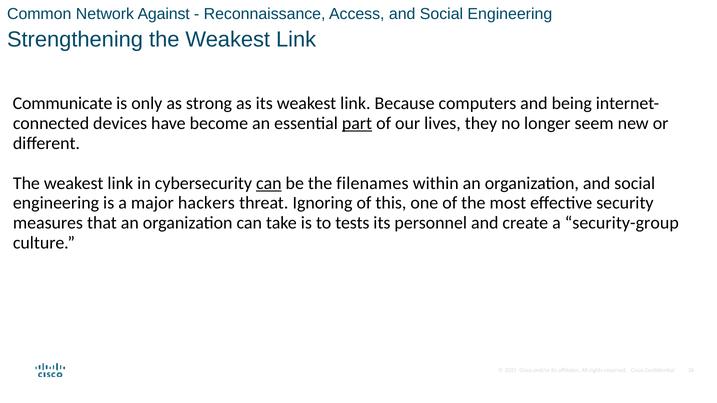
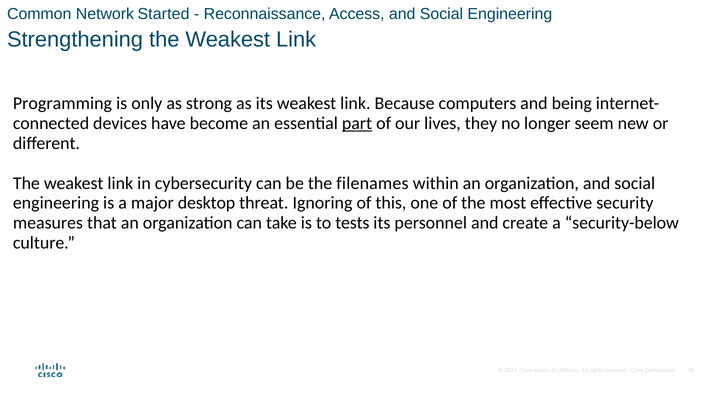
Against: Against -> Started
Communicate: Communicate -> Programming
can at (269, 183) underline: present -> none
hackers: hackers -> desktop
security-group: security-group -> security-below
